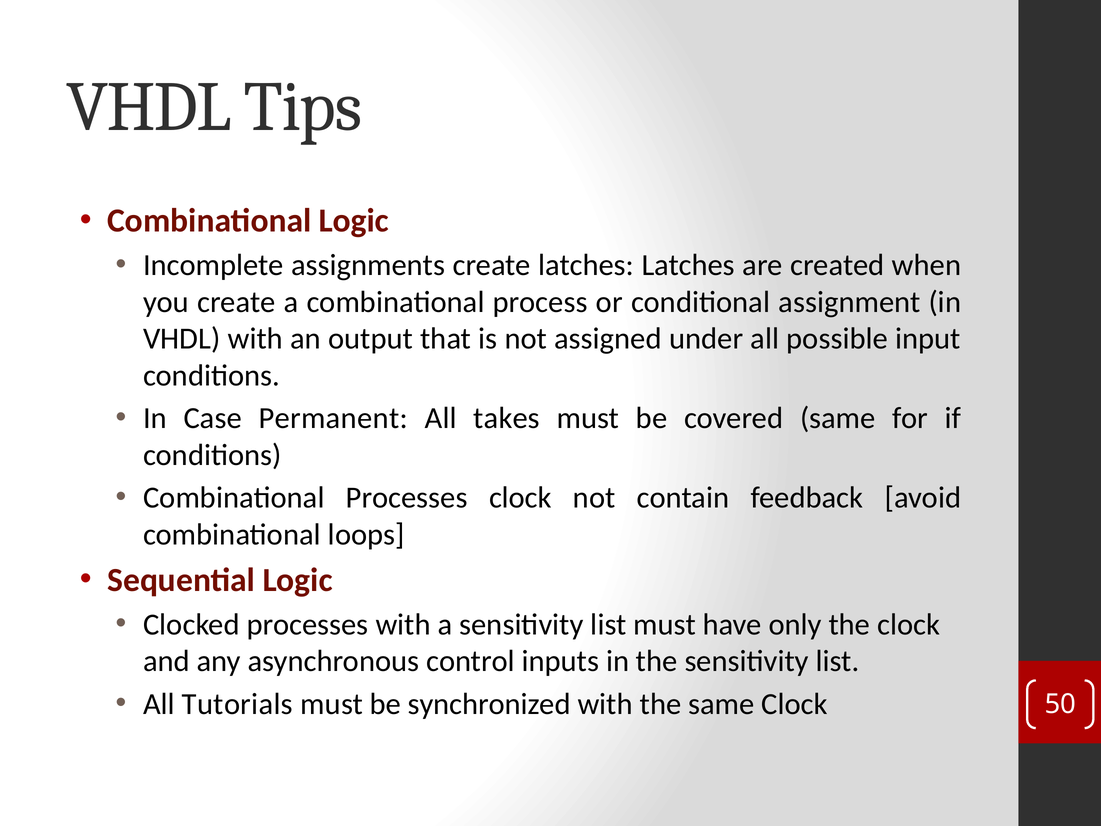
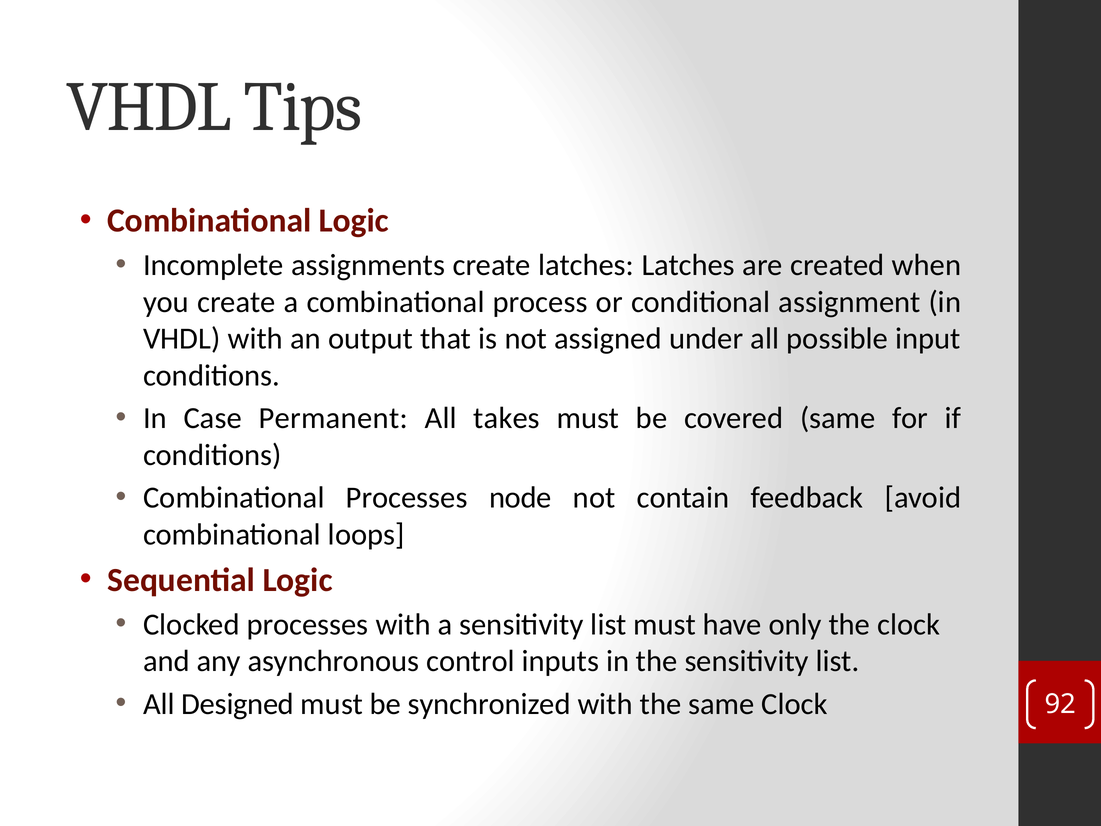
Processes clock: clock -> node
Tutorials: Tutorials -> Designed
50: 50 -> 92
